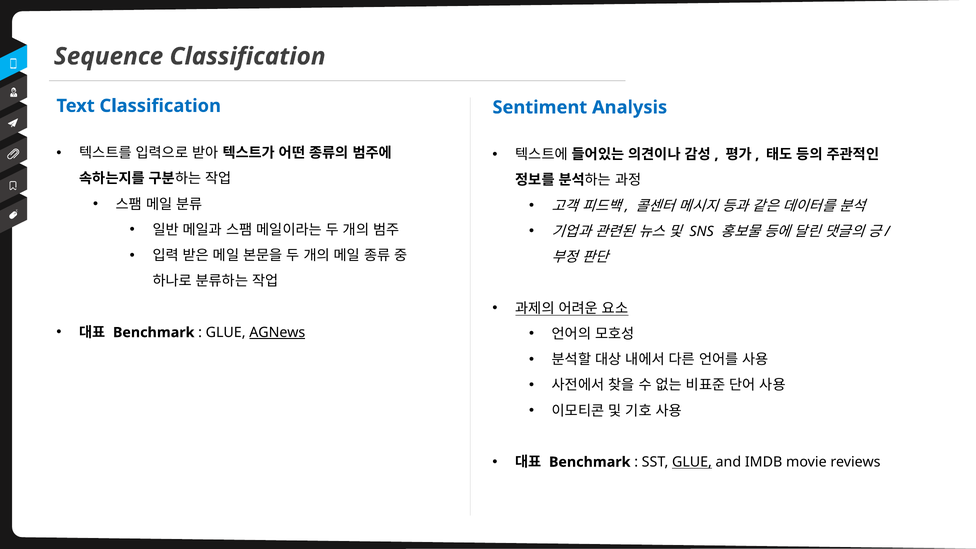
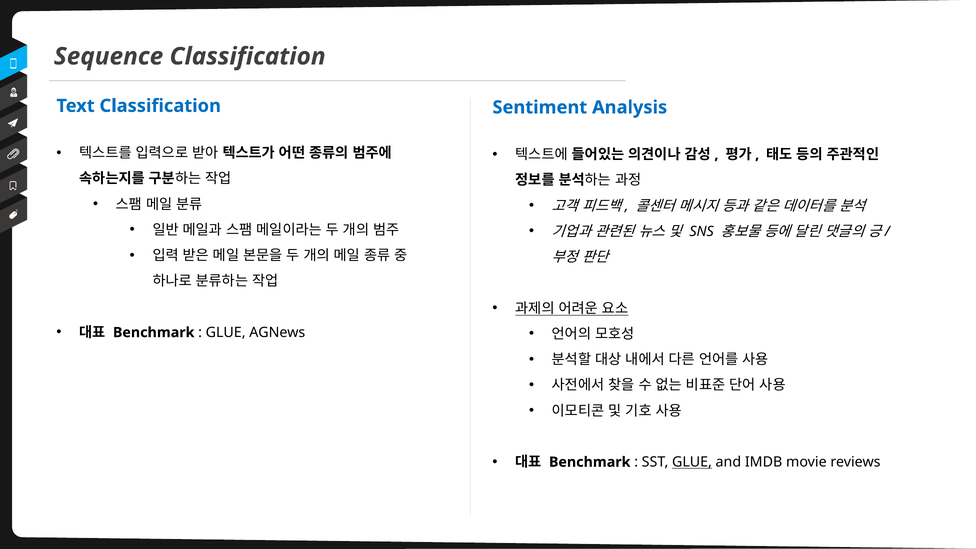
AGNews underline: present -> none
